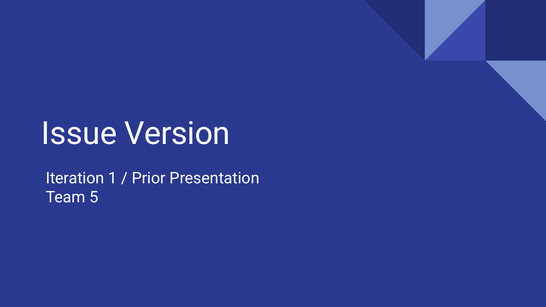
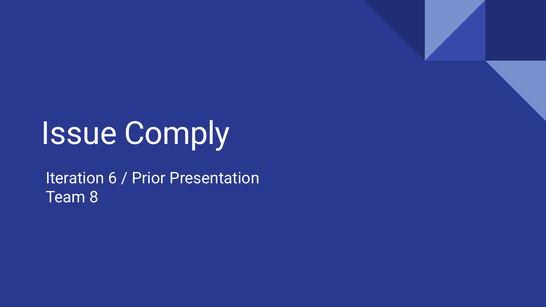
Version: Version -> Comply
1: 1 -> 6
5: 5 -> 8
